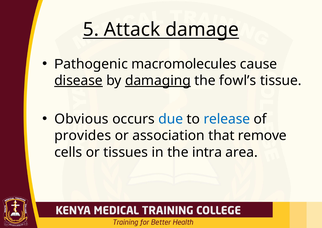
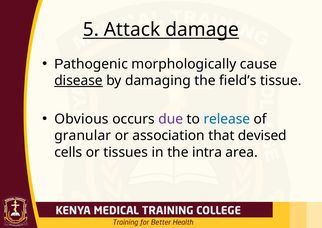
macromolecules: macromolecules -> morphologically
damaging underline: present -> none
fowl’s: fowl’s -> field’s
due colour: blue -> purple
provides: provides -> granular
remove: remove -> devised
